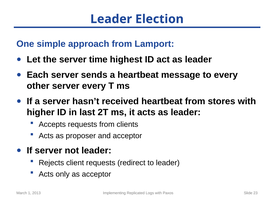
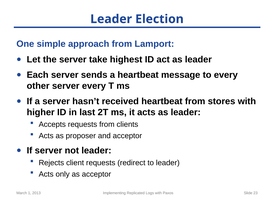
time: time -> take
